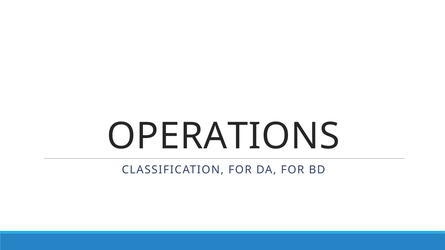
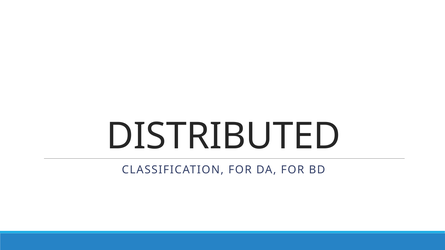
OPERATIONS: OPERATIONS -> DISTRIBUTED
